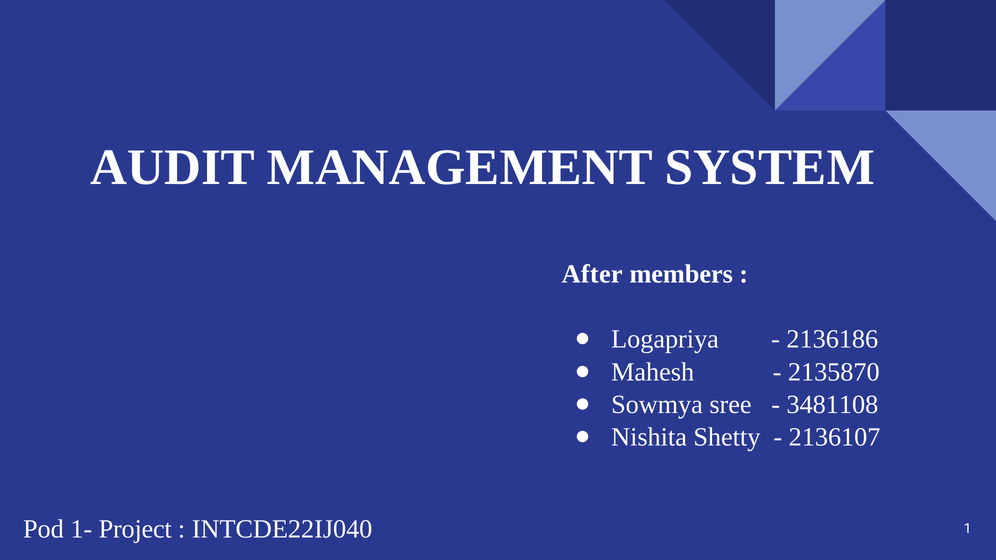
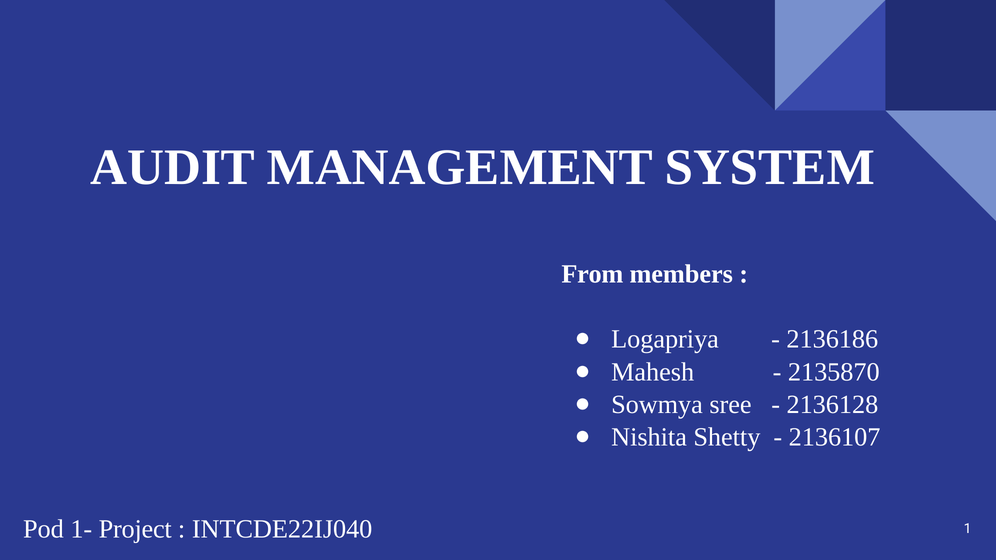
After: After -> From
3481108: 3481108 -> 2136128
